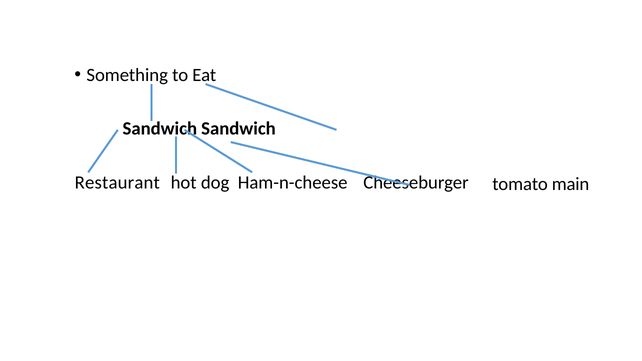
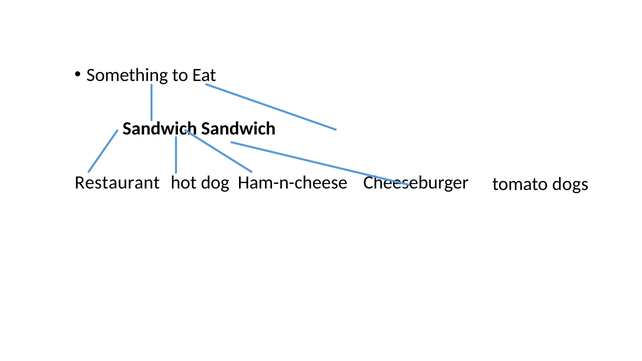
main: main -> dogs
